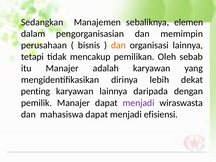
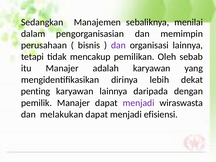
elemen: elemen -> menilai
dan at (118, 45) colour: orange -> purple
mahasiswa: mahasiswa -> melakukan
